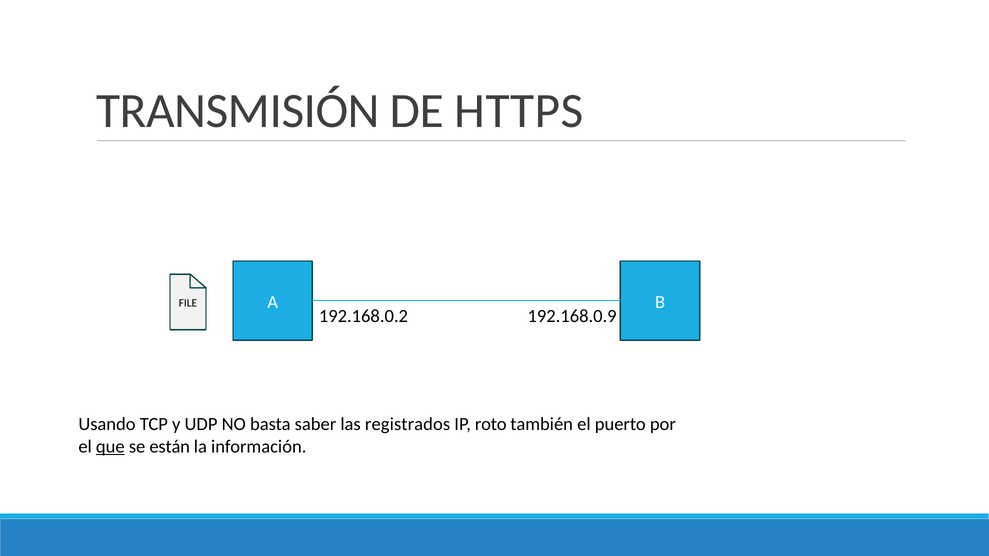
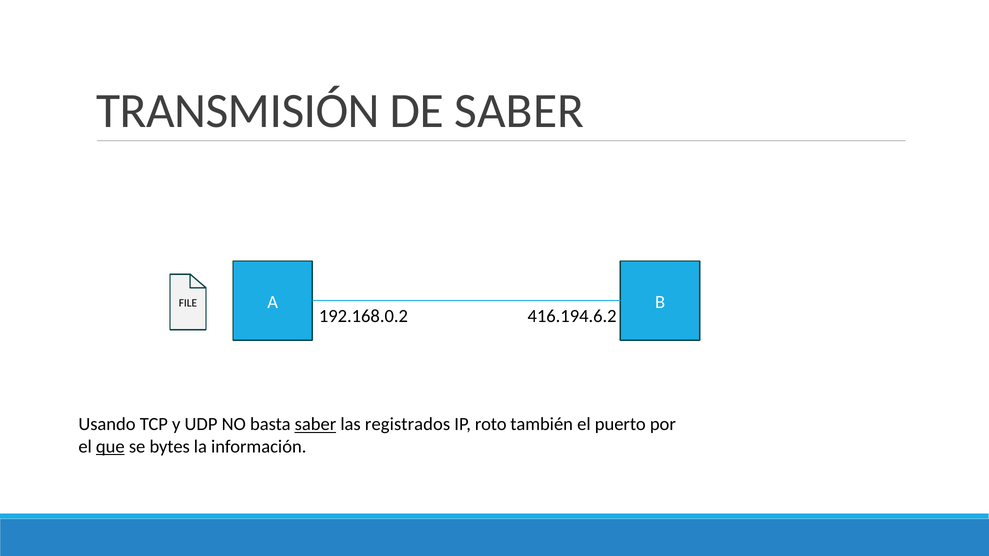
DE HTTPS: HTTPS -> SABER
192.168.0.9: 192.168.0.9 -> 416.194.6.2
saber at (316, 425) underline: none -> present
están: están -> bytes
